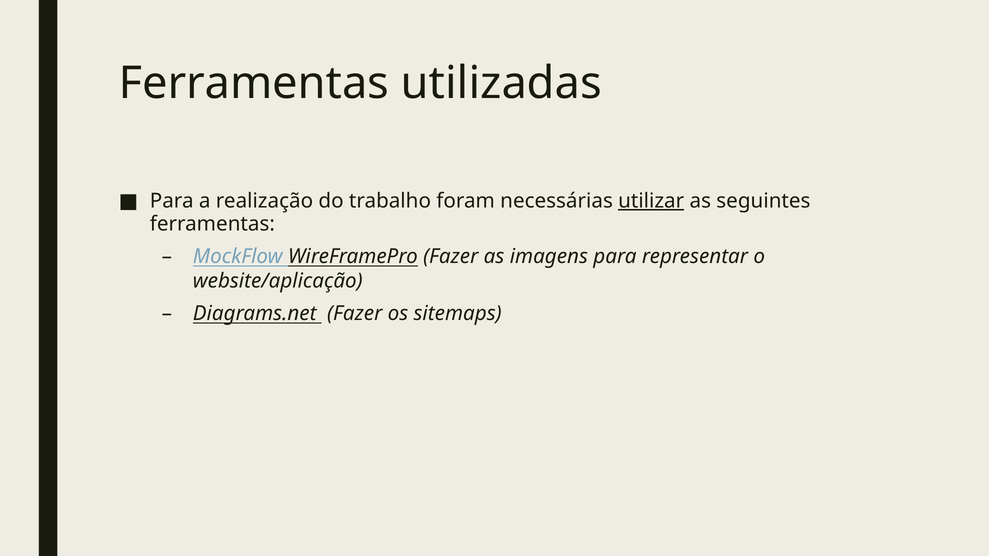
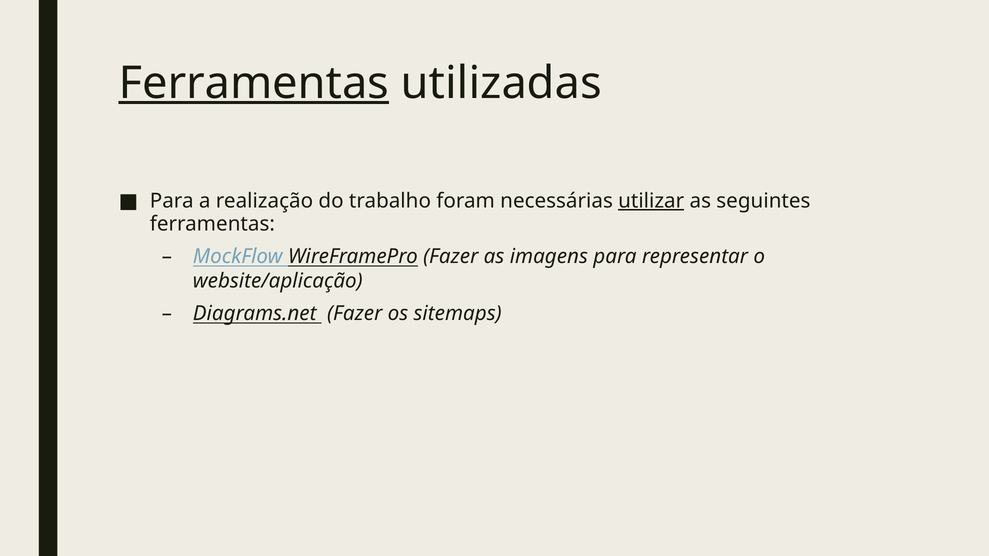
Ferramentas at (254, 83) underline: none -> present
